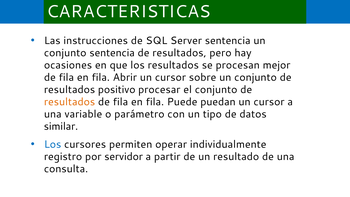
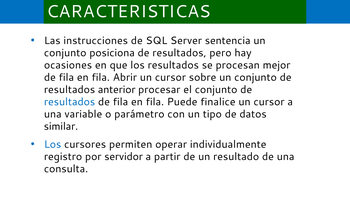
conjunto sentencia: sentencia -> posiciona
positivo: positivo -> anterior
resultados at (70, 102) colour: orange -> blue
puedan: puedan -> finalice
